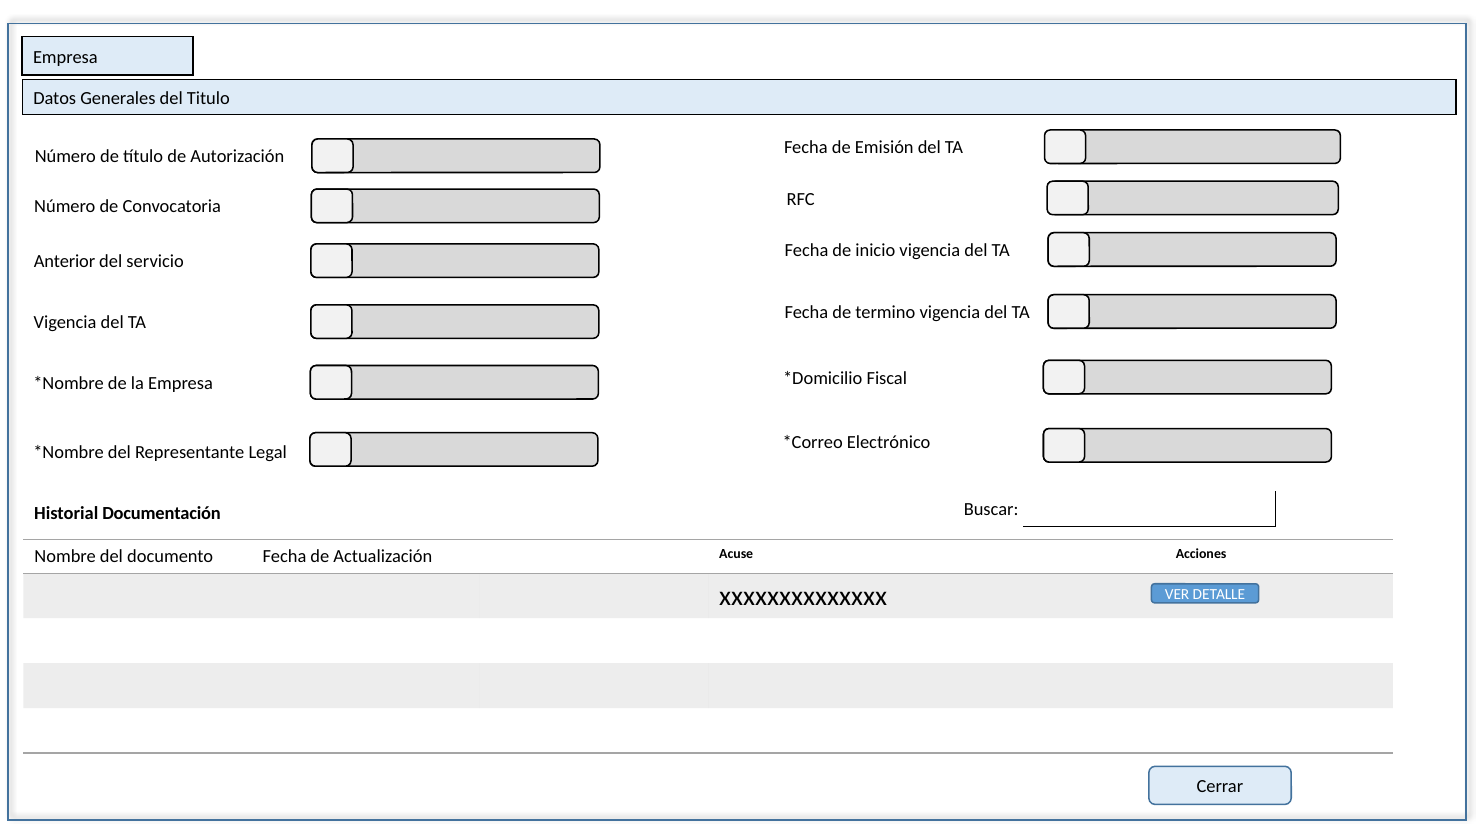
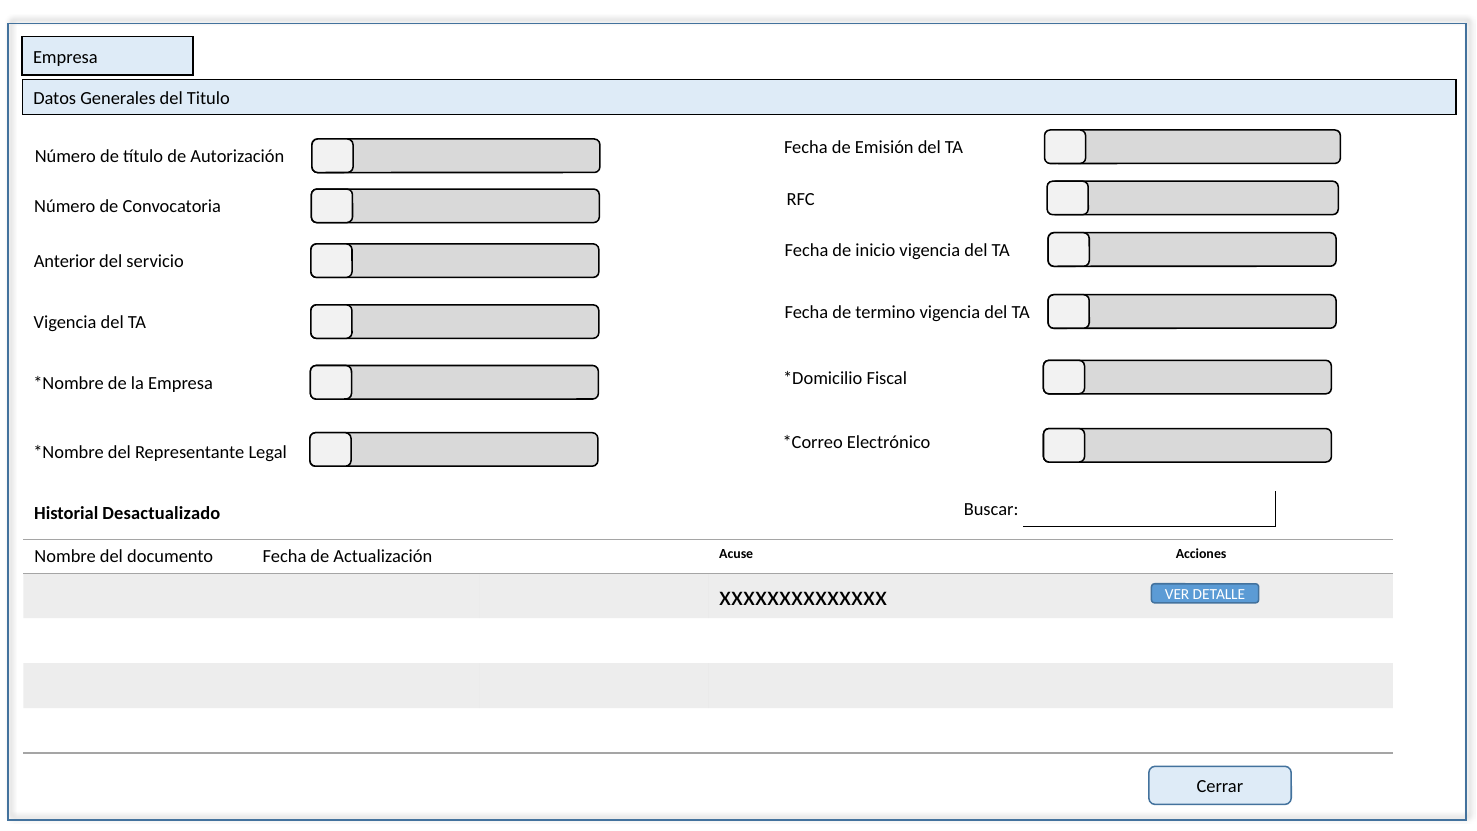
Documentación: Documentación -> Desactualizado
